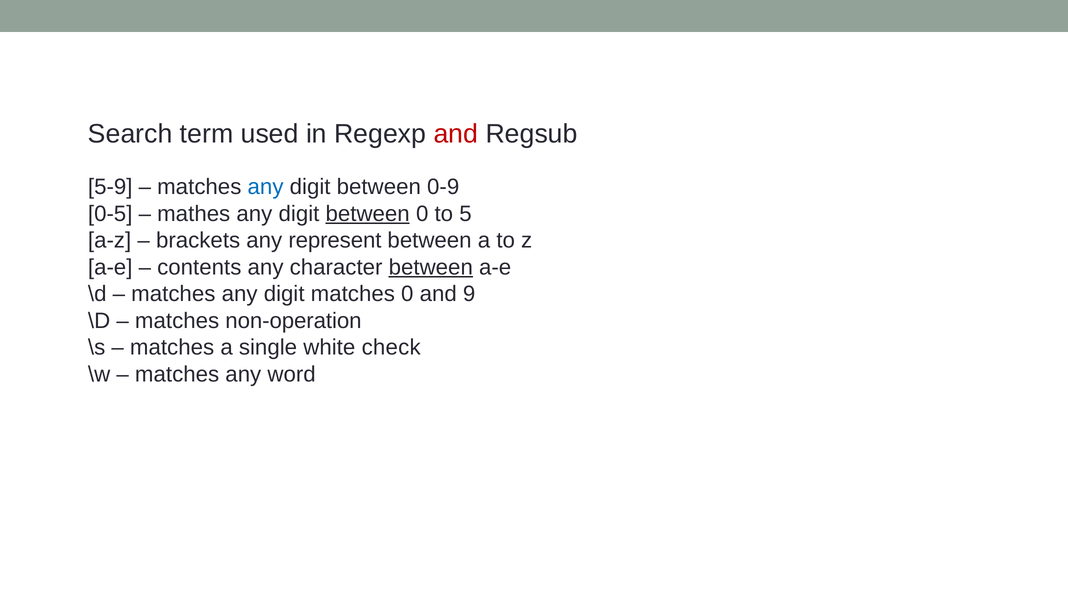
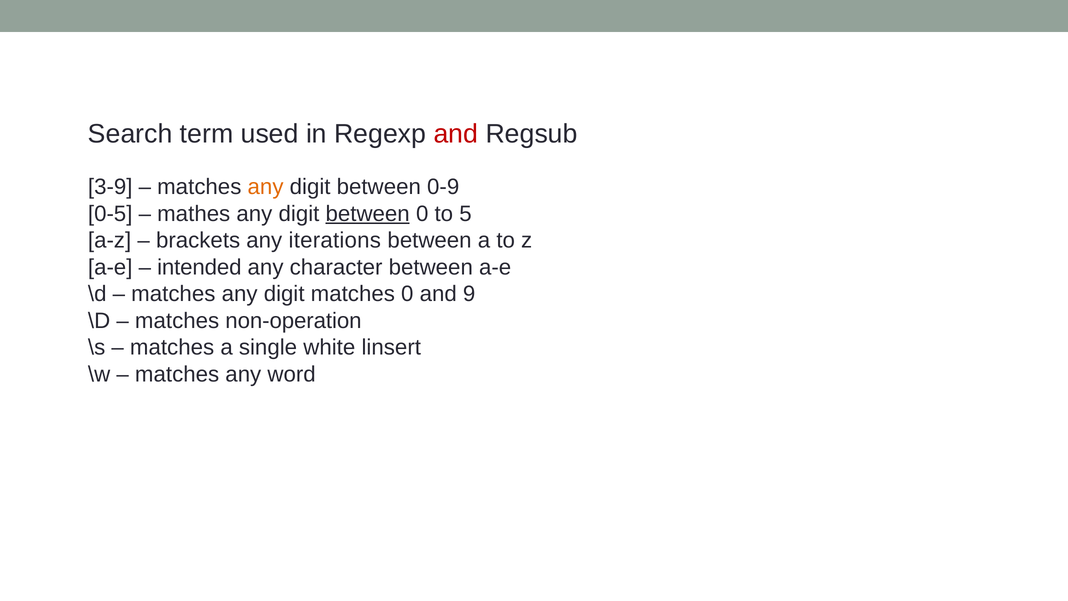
5-9: 5-9 -> 3-9
any at (266, 187) colour: blue -> orange
represent: represent -> iterations
contents: contents -> intended
between at (431, 267) underline: present -> none
check: check -> linsert
